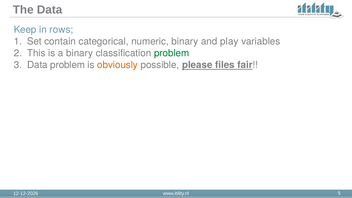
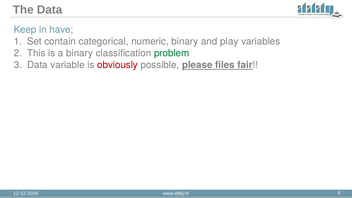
rows: rows -> have
Data problem: problem -> variable
obviously colour: orange -> red
